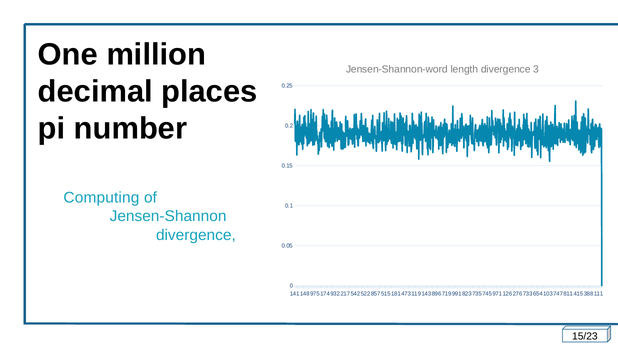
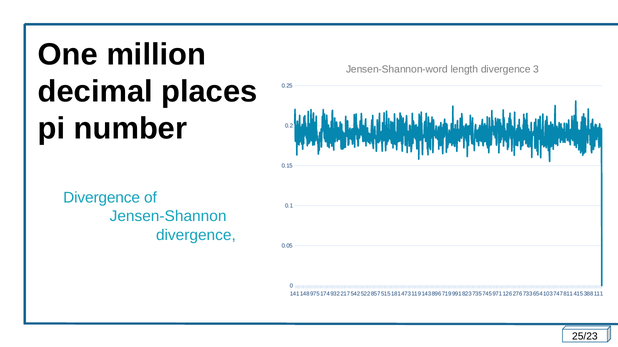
Computing at (101, 198): Computing -> Divergence
15/23: 15/23 -> 25/23
